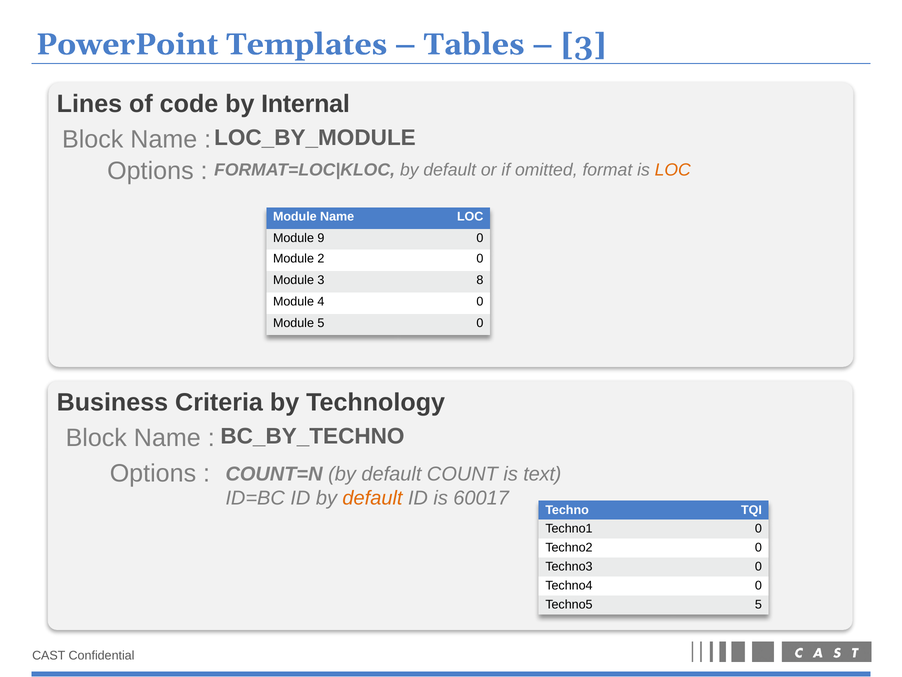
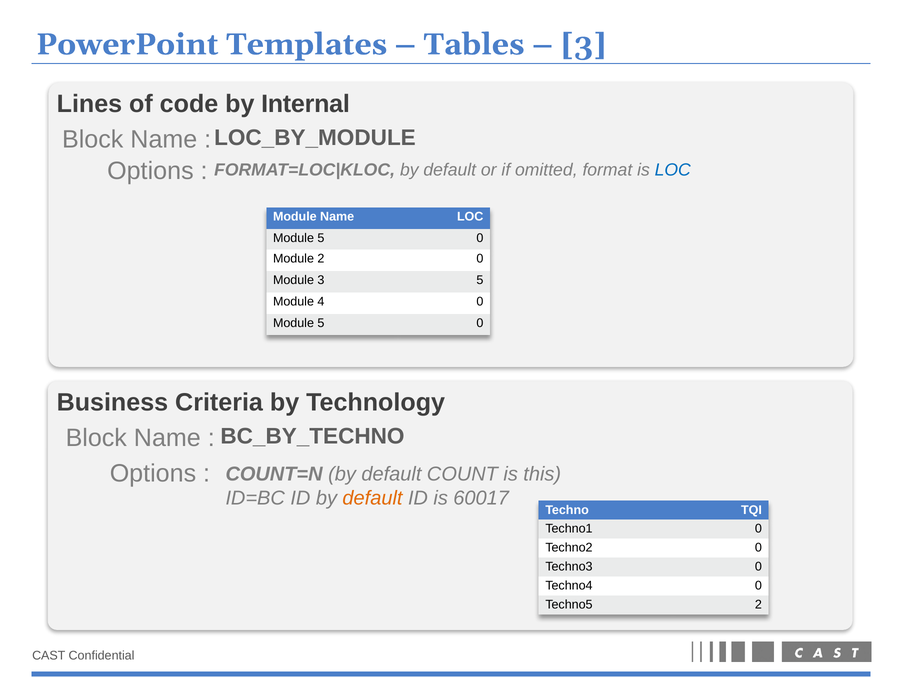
LOC at (673, 170) colour: orange -> blue
9 at (321, 238): 9 -> 5
3 8: 8 -> 5
text: text -> this
Techno5 5: 5 -> 2
